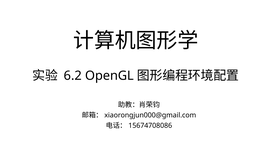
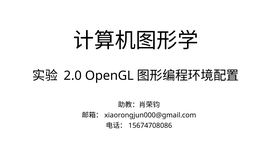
6.2: 6.2 -> 2.0
